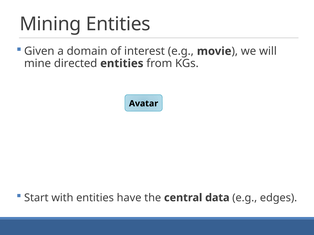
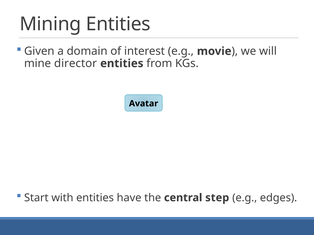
directed: directed -> director
data: data -> step
